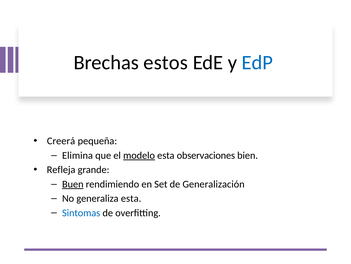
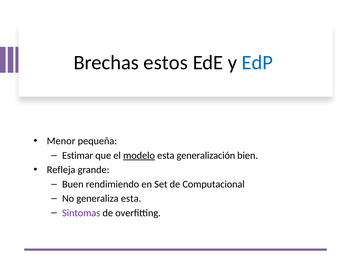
Creerá: Creerá -> Menor
Elimina: Elimina -> Estimar
observaciones: observaciones -> generalización
Buen underline: present -> none
Generalización: Generalización -> Computacional
Sintomas colour: blue -> purple
